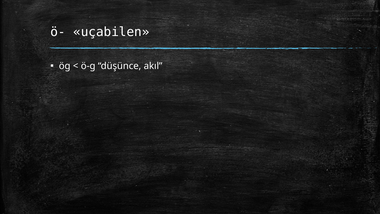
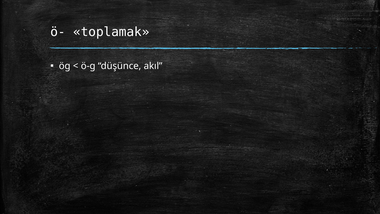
uçabilen: uçabilen -> toplamak
